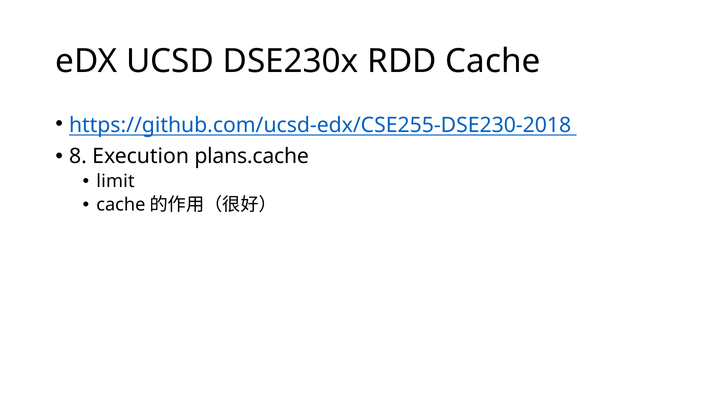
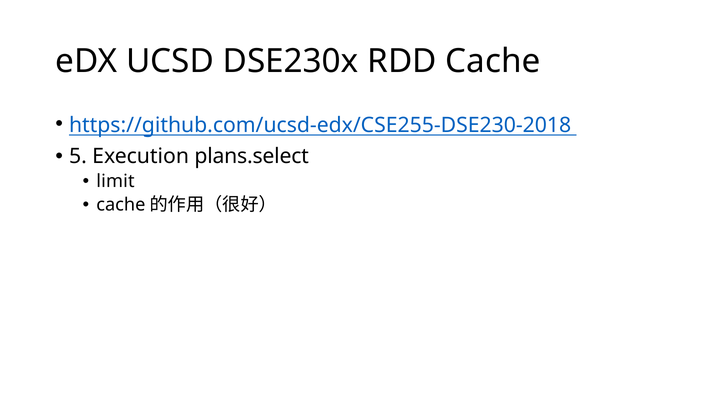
8: 8 -> 5
plans.cache: plans.cache -> plans.select
